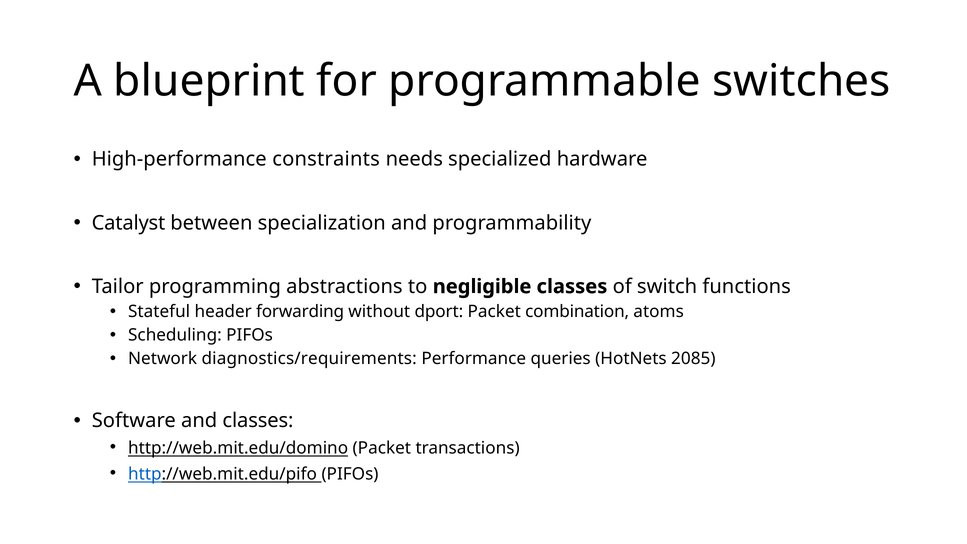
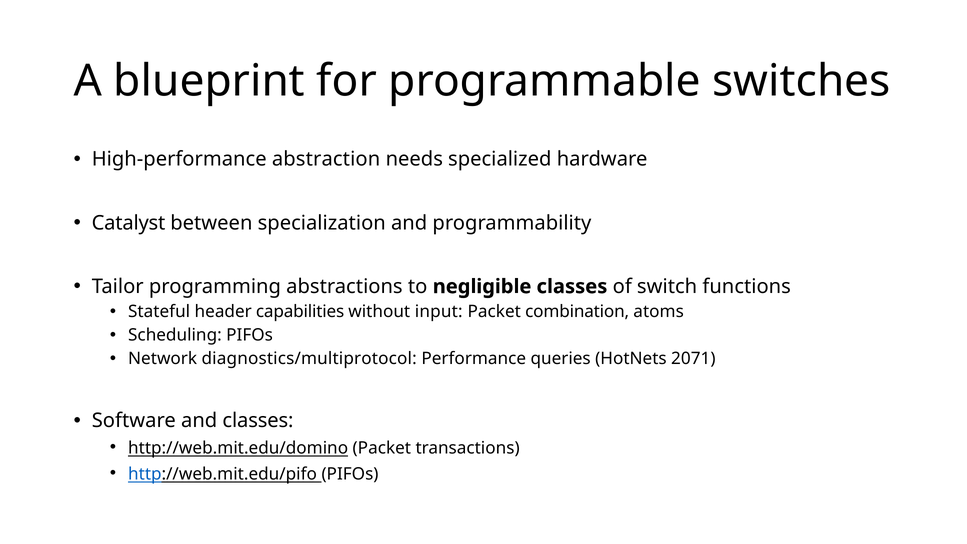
constraints: constraints -> abstraction
forwarding: forwarding -> capabilities
dport: dport -> input
diagnostics/requirements: diagnostics/requirements -> diagnostics/multiprotocol
2085: 2085 -> 2071
